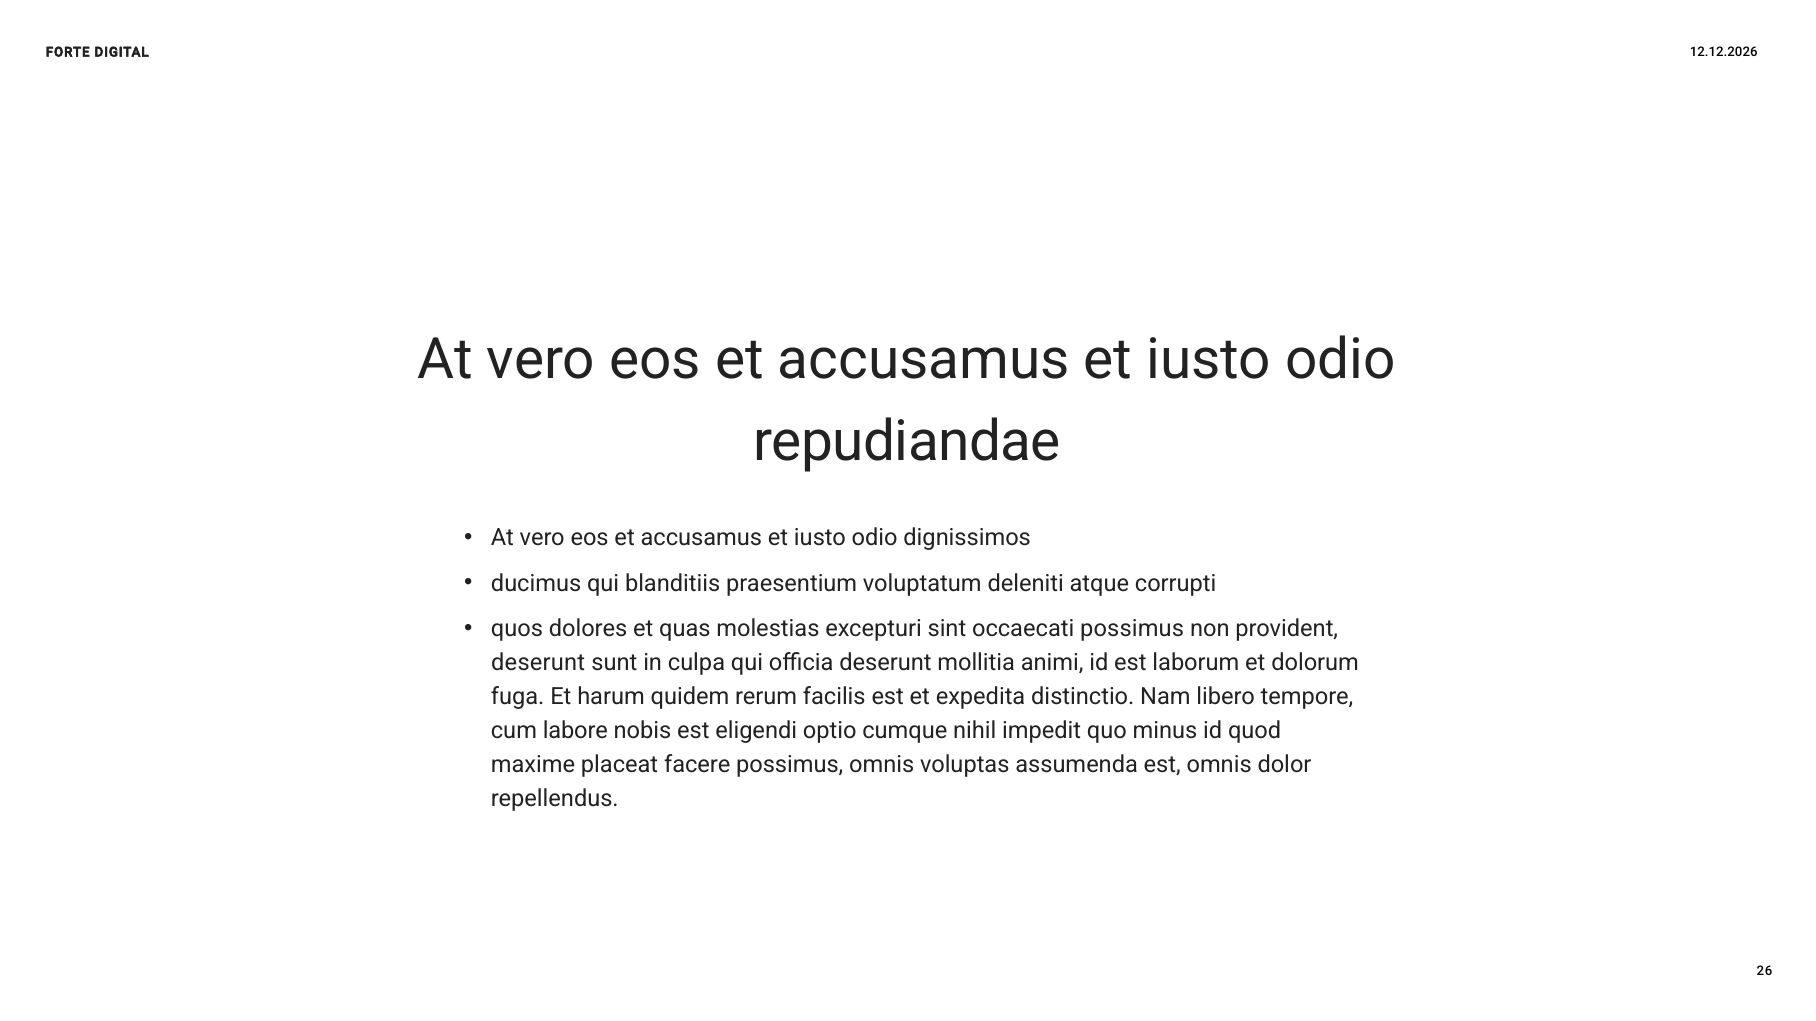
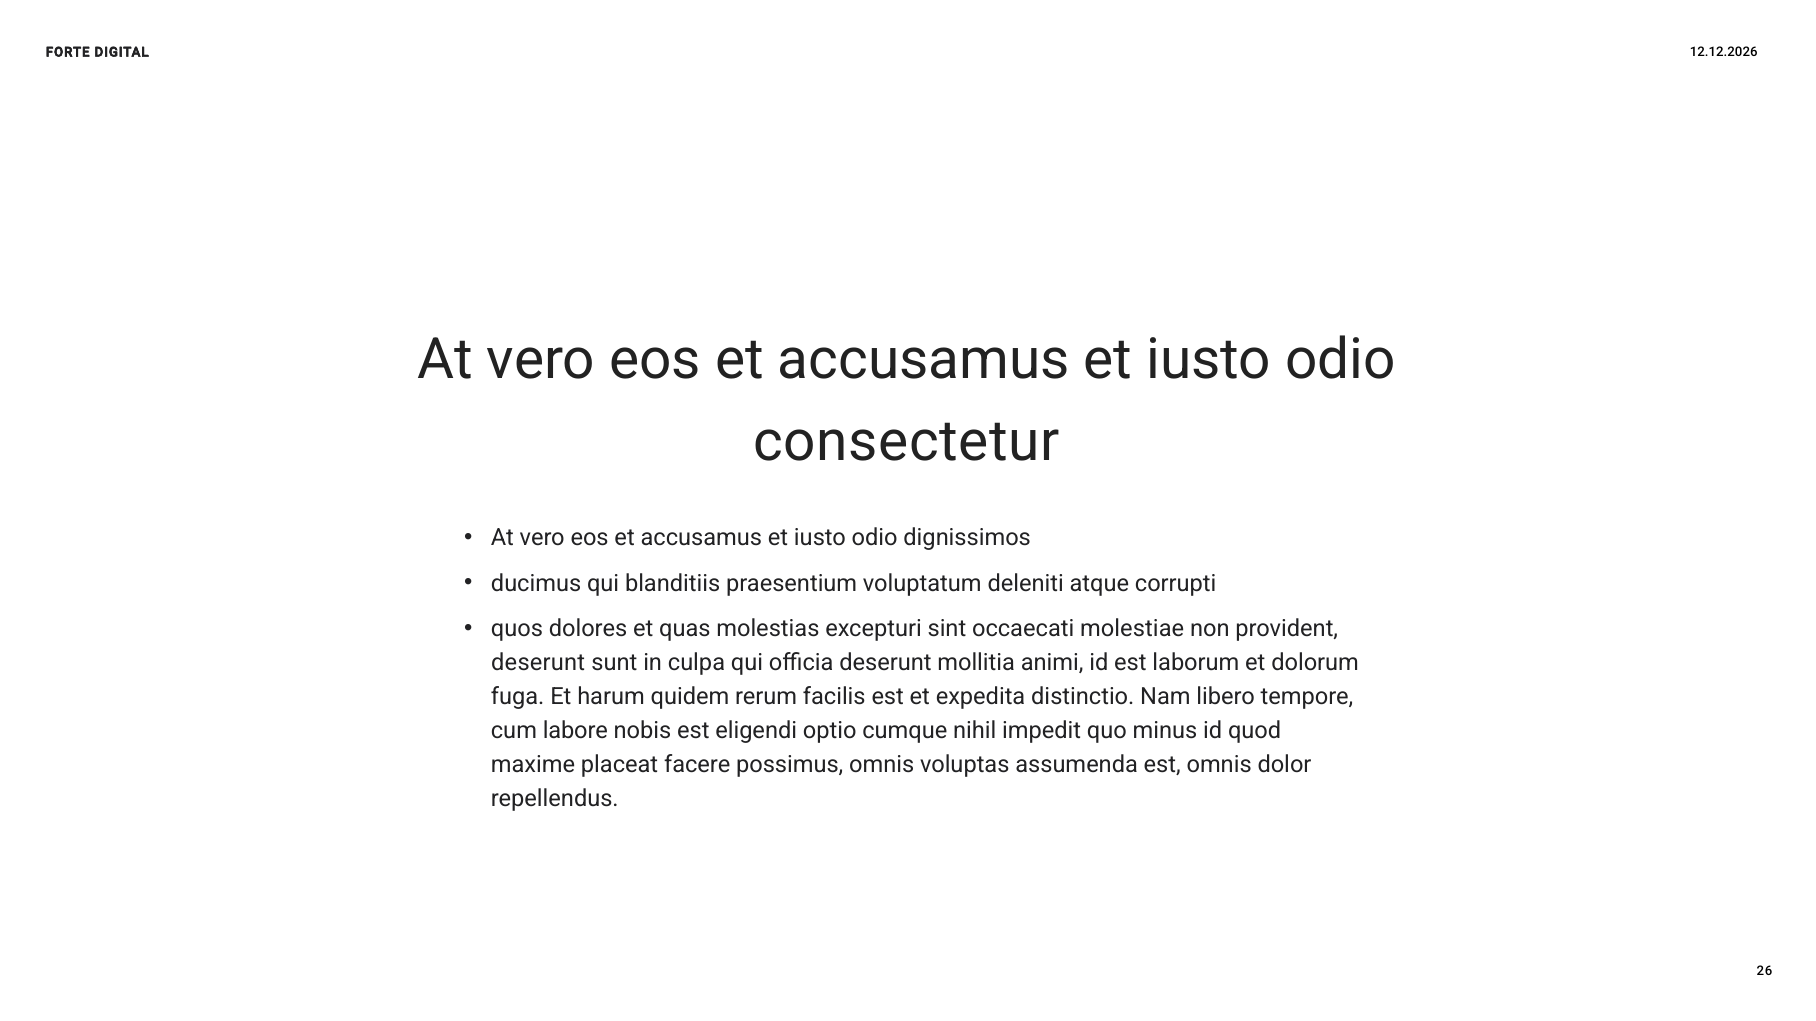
repudiandae: repudiandae -> consectetur
occaecati possimus: possimus -> molestiae
